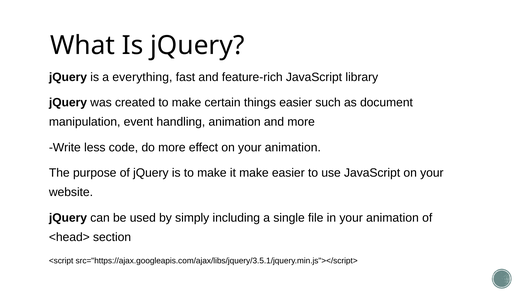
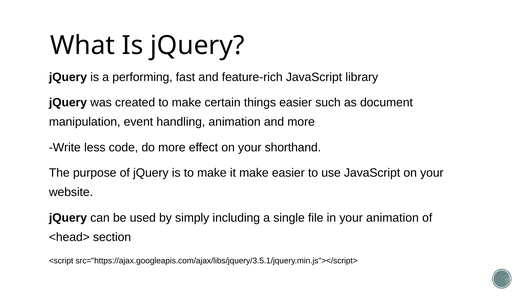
everything: everything -> performing
on your animation: animation -> shorthand
